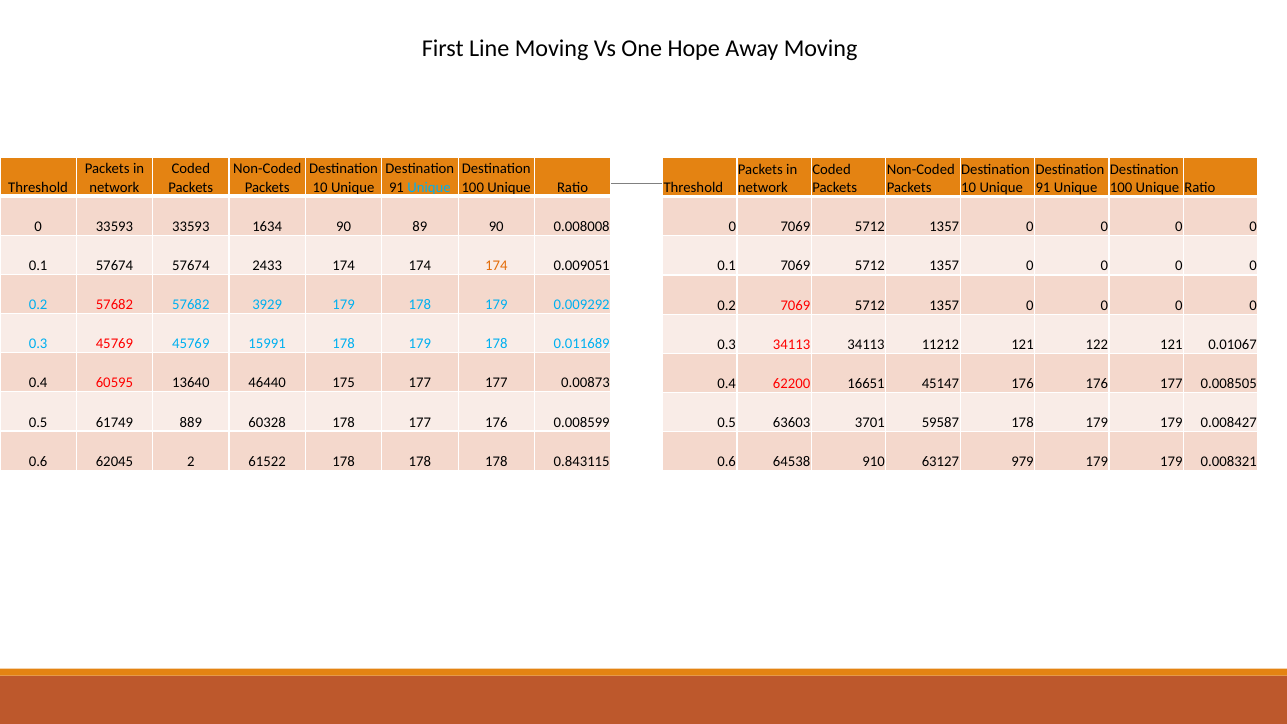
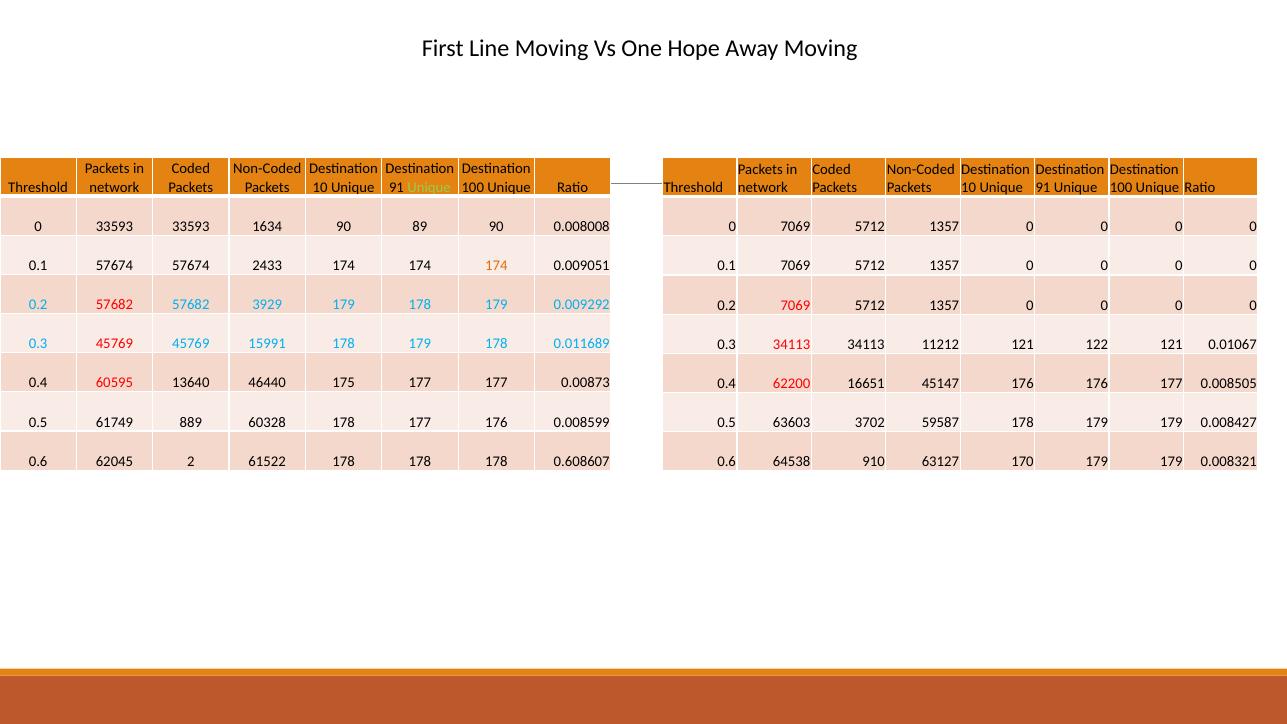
Unique at (429, 187) colour: light blue -> light green
3701: 3701 -> 3702
0.843115: 0.843115 -> 0.608607
979: 979 -> 170
